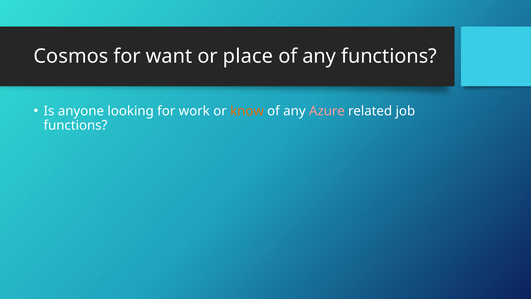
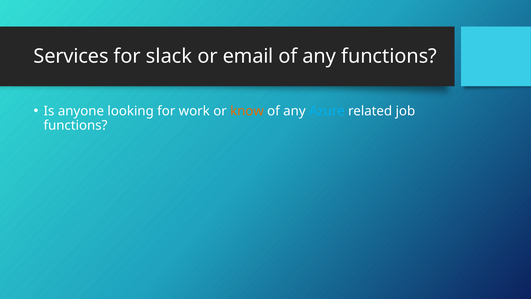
Cosmos: Cosmos -> Services
want: want -> slack
place: place -> email
Azure colour: pink -> light blue
